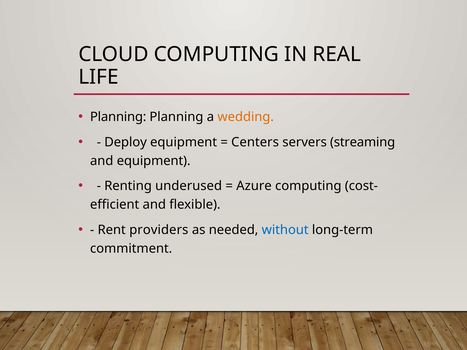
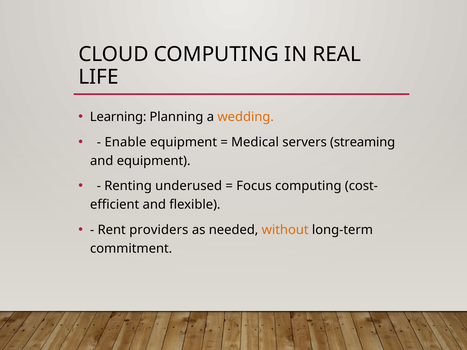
Planning at (118, 117): Planning -> Learning
Deploy: Deploy -> Enable
Centers: Centers -> Medical
Azure: Azure -> Focus
without colour: blue -> orange
